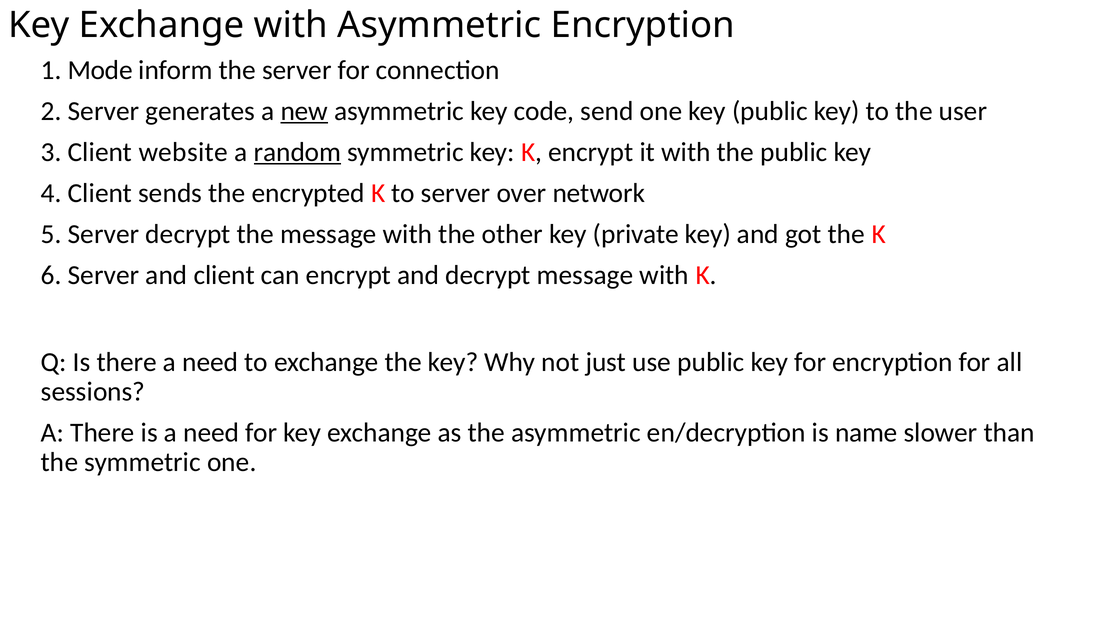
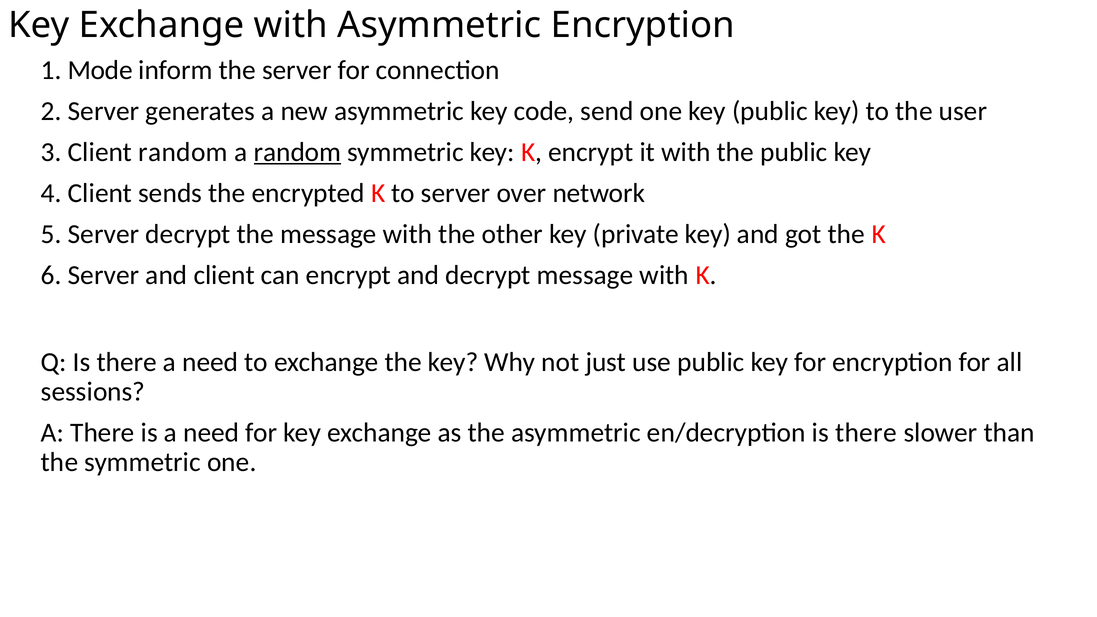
new underline: present -> none
Client website: website -> random
en/decryption is name: name -> there
